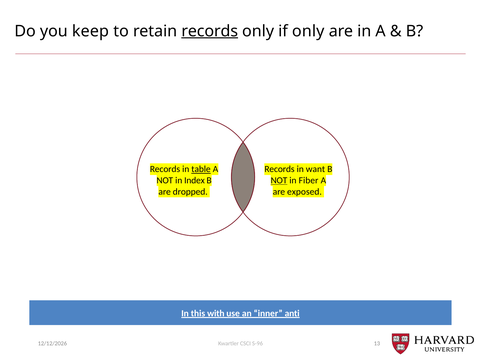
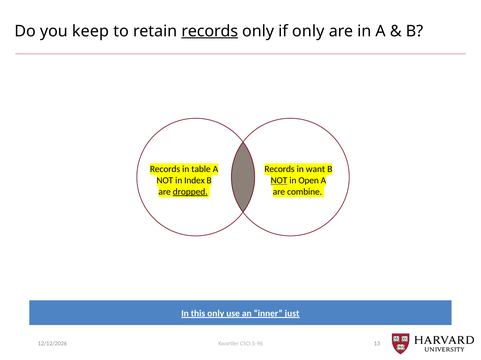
table underline: present -> none
Fiber: Fiber -> Open
dropped underline: none -> present
exposed: exposed -> combine
this with: with -> only
anti: anti -> just
